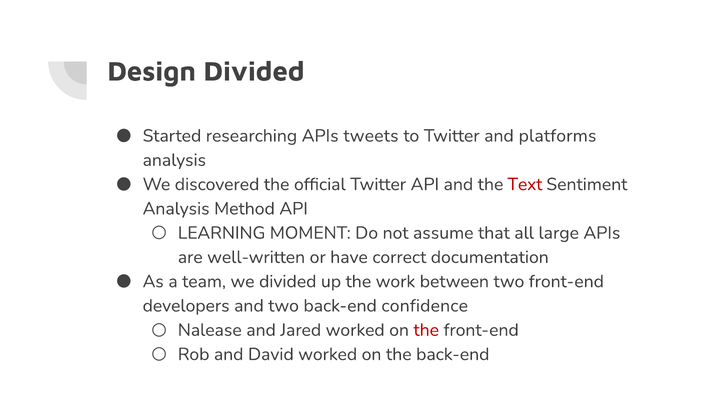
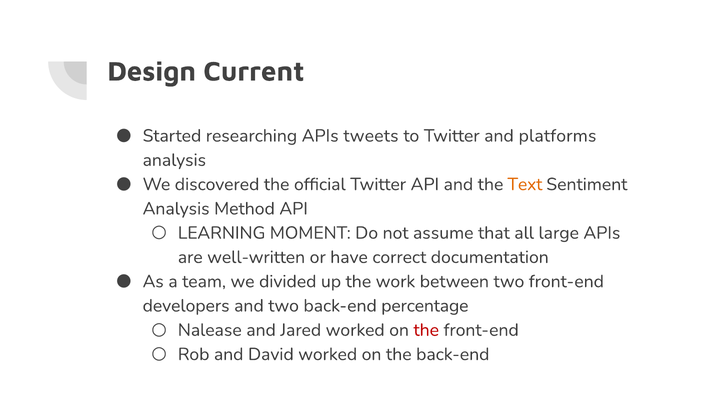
Design Divided: Divided -> Current
Text colour: red -> orange
confidence: confidence -> percentage
